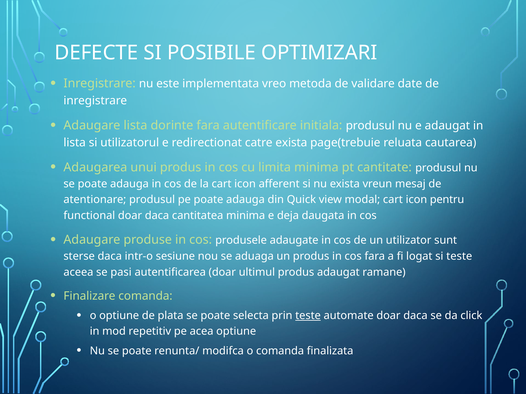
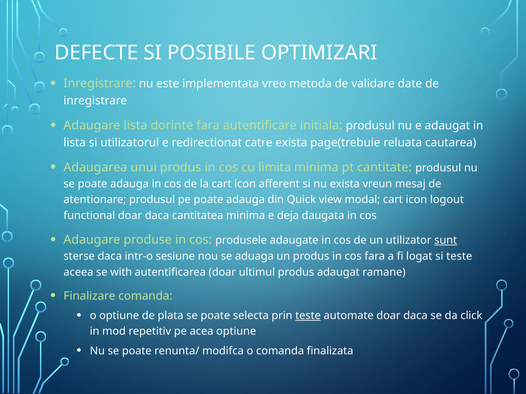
pentru: pentru -> logout
sunt underline: none -> present
pasi: pasi -> with
